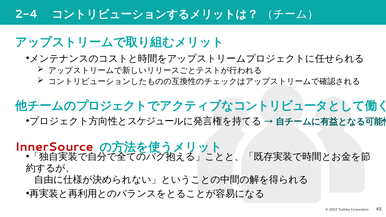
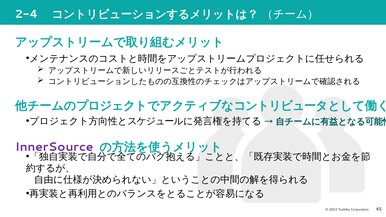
InnerSource colour: red -> purple
